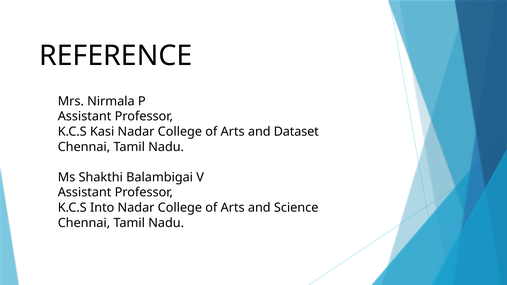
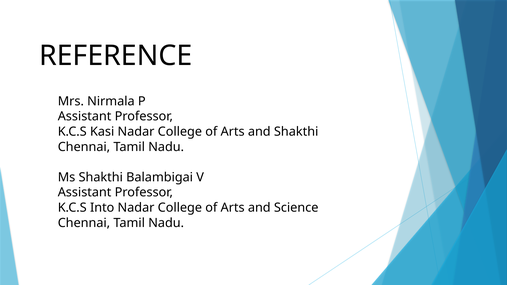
and Dataset: Dataset -> Shakthi
